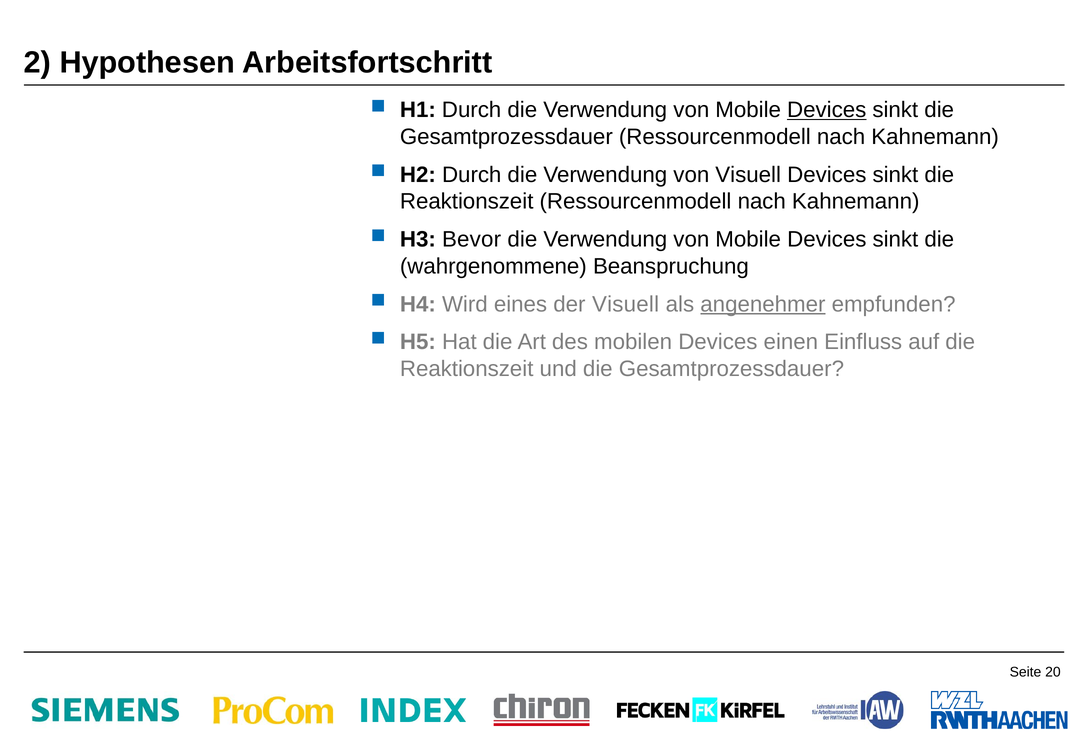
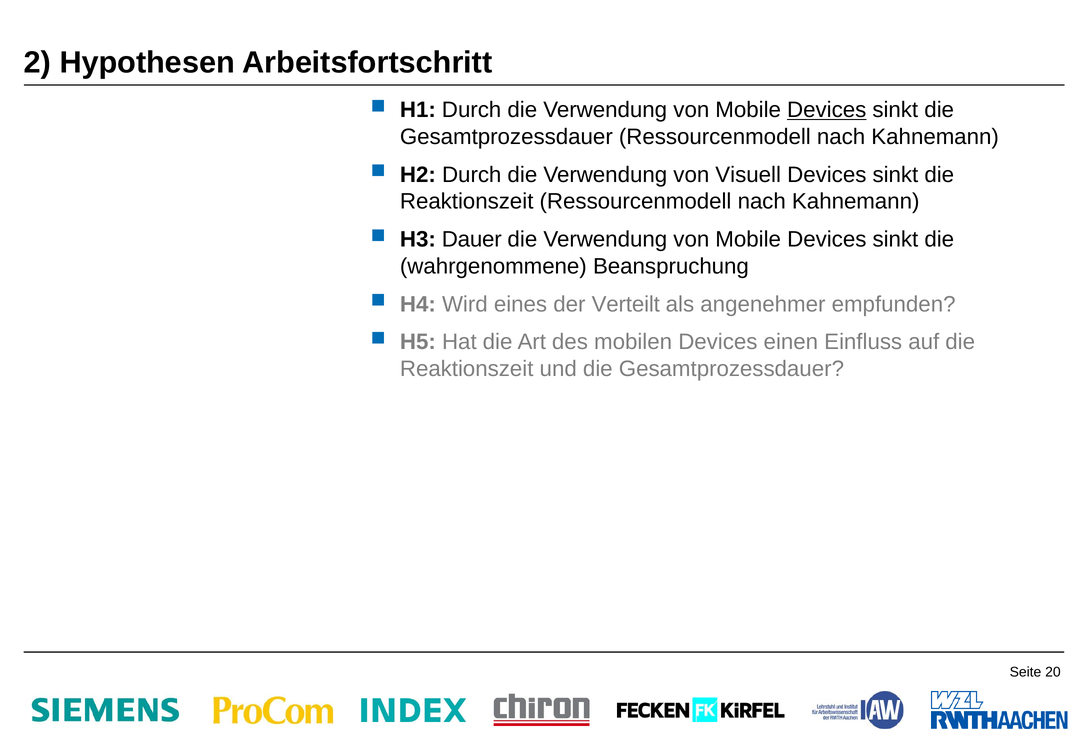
Bevor: Bevor -> Dauer
der Visuell: Visuell -> Verteilt
angenehmer underline: present -> none
